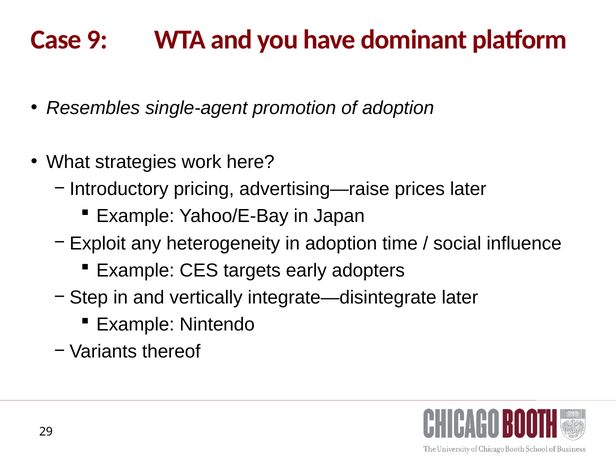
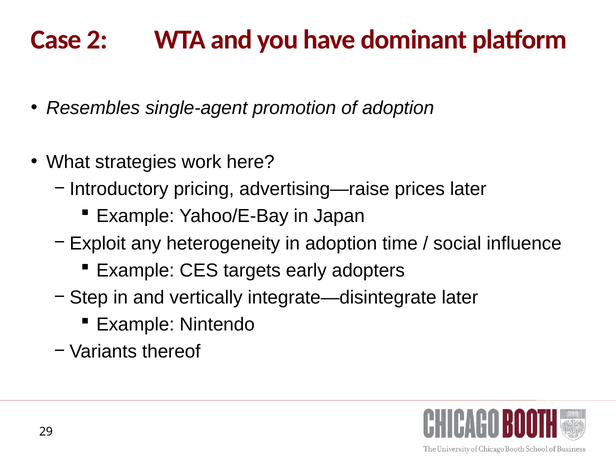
9: 9 -> 2
